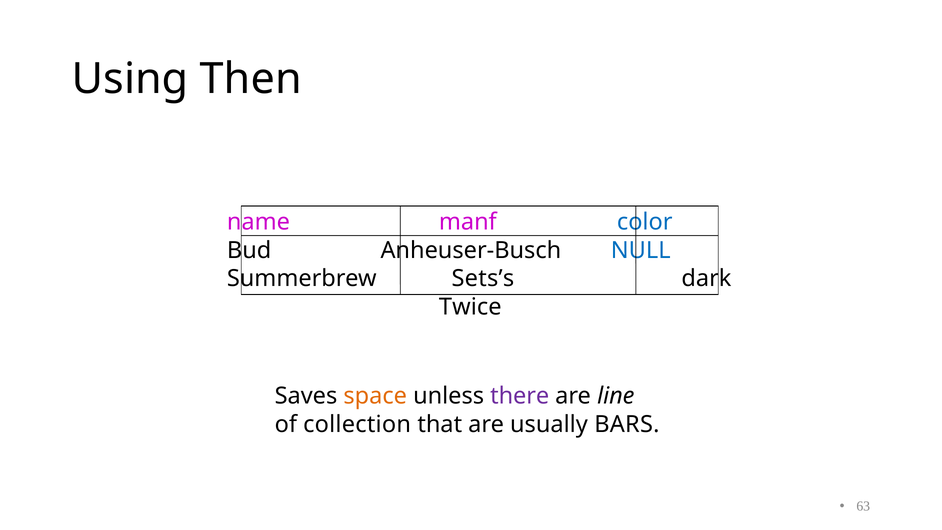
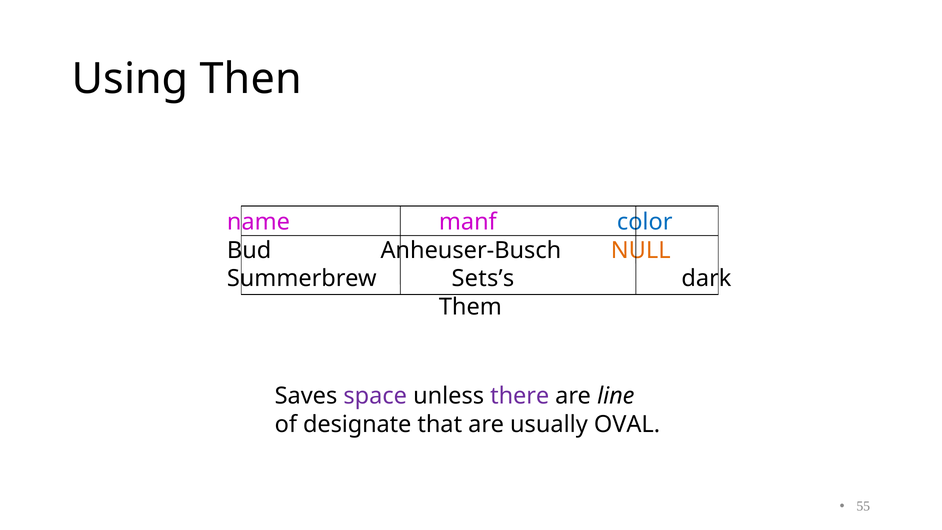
NULL colour: blue -> orange
Twice: Twice -> Them
space colour: orange -> purple
collection: collection -> designate
BARS: BARS -> OVAL
63: 63 -> 55
